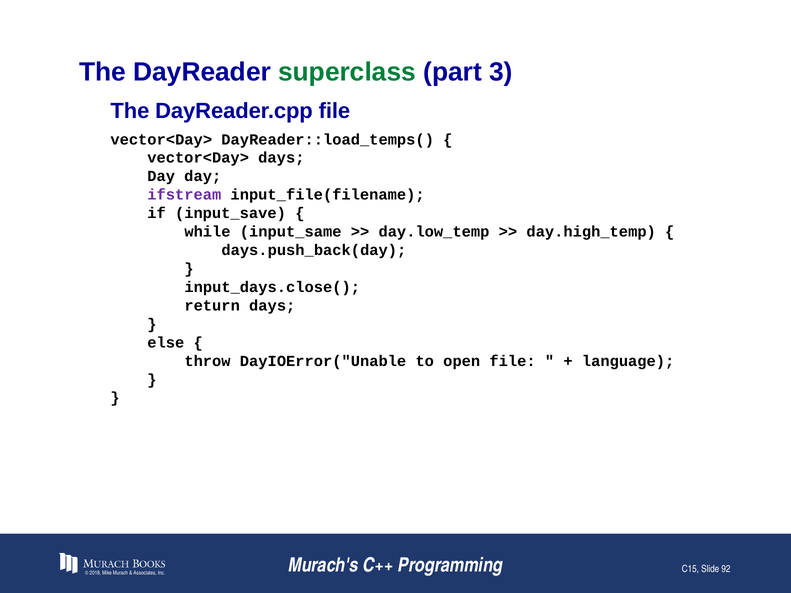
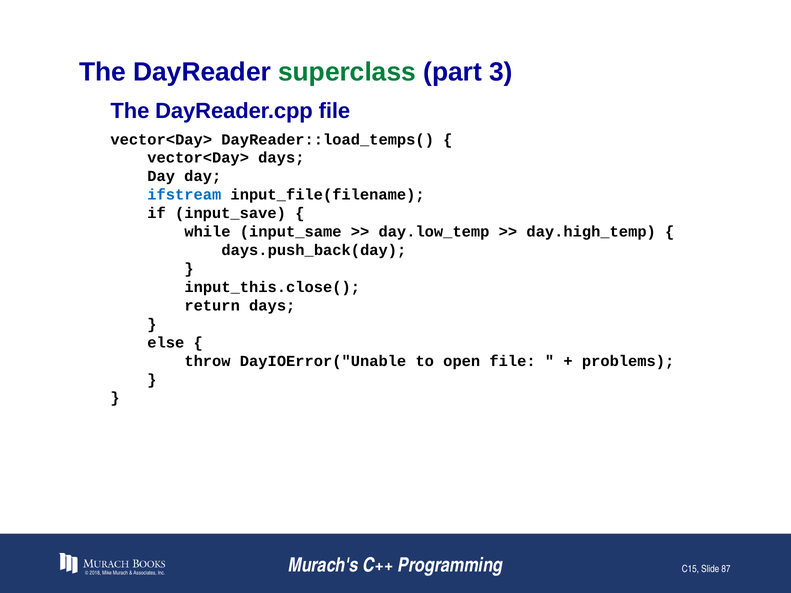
ifstream colour: purple -> blue
input_days.close(: input_days.close( -> input_this.close(
language: language -> problems
92: 92 -> 87
